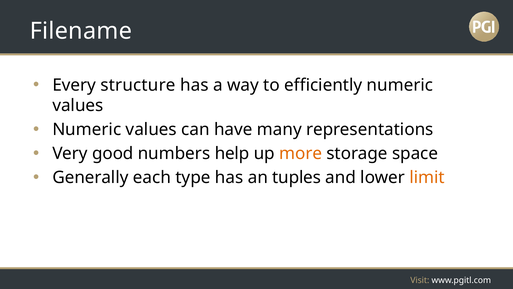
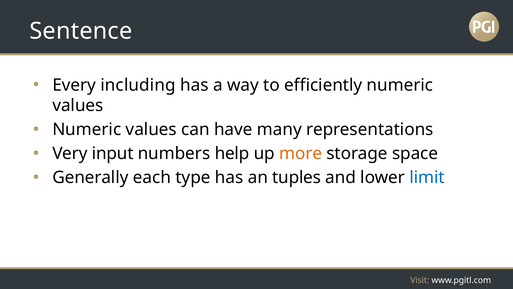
Filename: Filename -> Sentence
structure: structure -> including
good: good -> input
limit colour: orange -> blue
